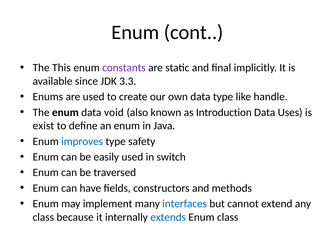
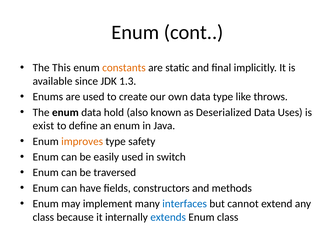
constants colour: purple -> orange
3.3: 3.3 -> 1.3
handle: handle -> throws
void: void -> hold
Introduction: Introduction -> Deserialized
improves colour: blue -> orange
